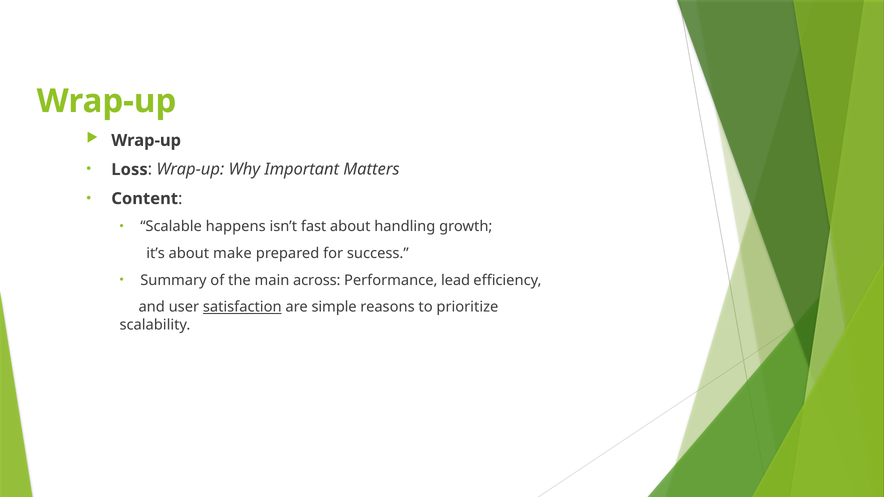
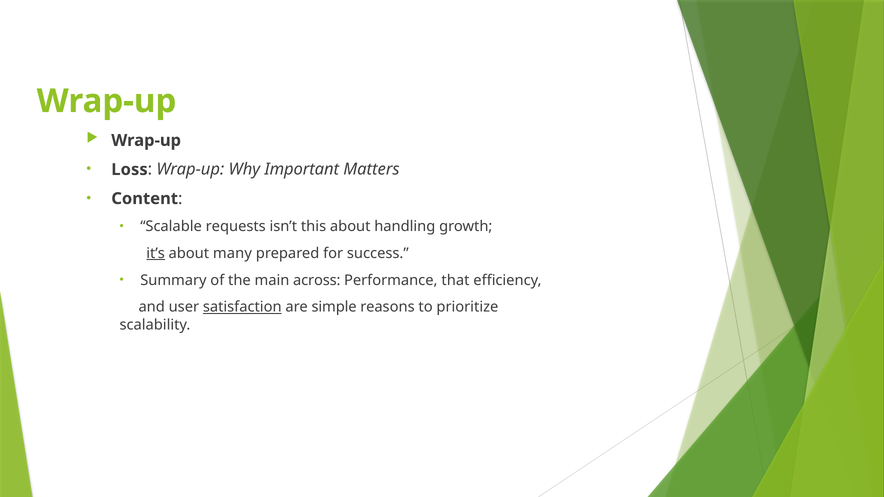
happens: happens -> requests
fast: fast -> this
it’s underline: none -> present
make: make -> many
lead: lead -> that
